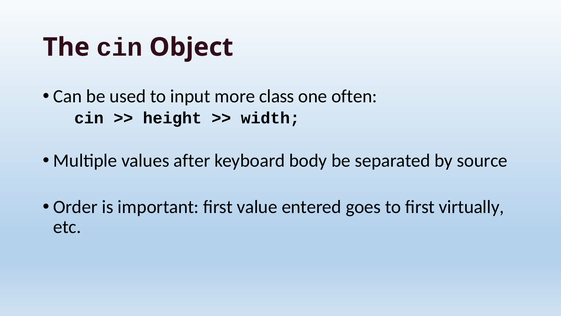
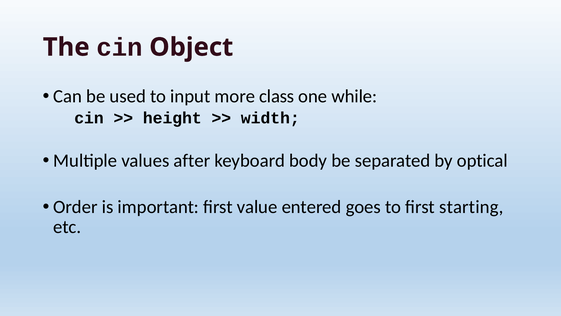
often: often -> while
source: source -> optical
virtually: virtually -> starting
